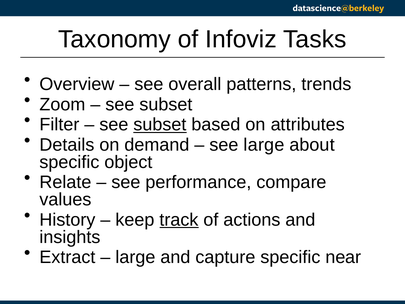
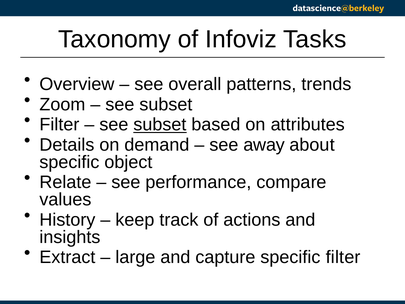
see large: large -> away
track underline: present -> none
specific near: near -> filter
